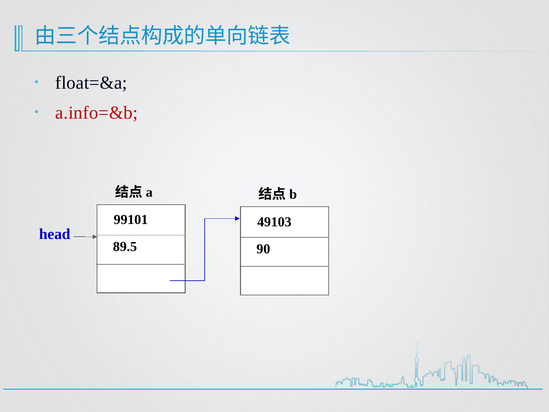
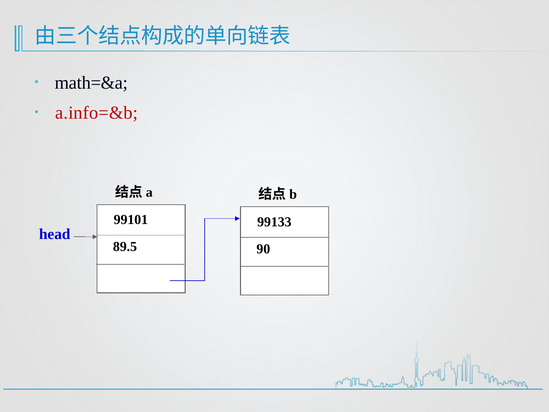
float=&a: float=&a -> math=&a
49103: 49103 -> 99133
